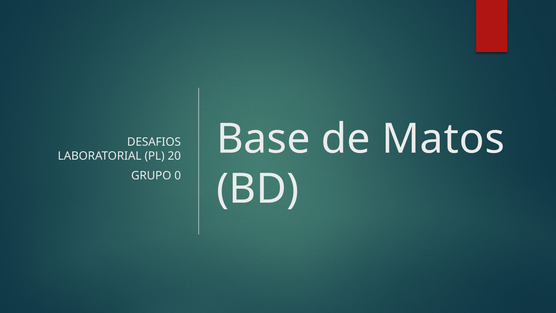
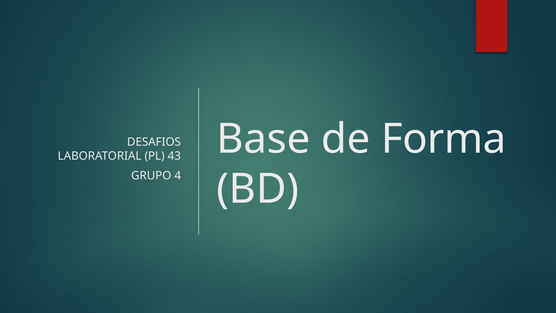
Matos: Matos -> Forma
20: 20 -> 43
0: 0 -> 4
